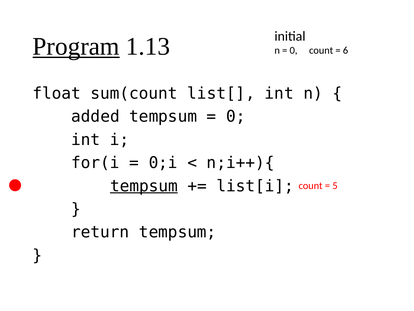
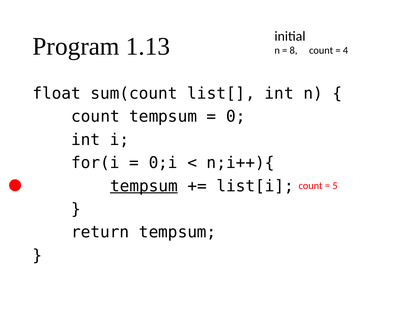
Program underline: present -> none
0 at (294, 50): 0 -> 8
6: 6 -> 4
added at (96, 116): added -> count
